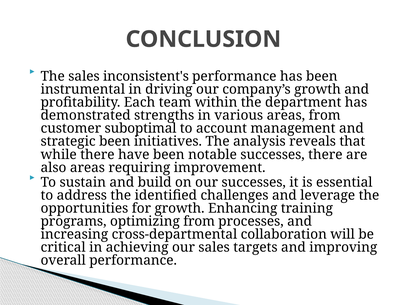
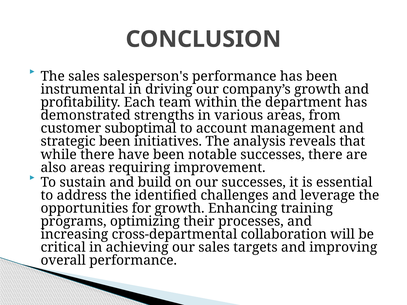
inconsistent's: inconsistent's -> salesperson's
optimizing from: from -> their
